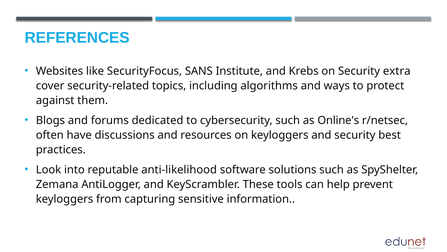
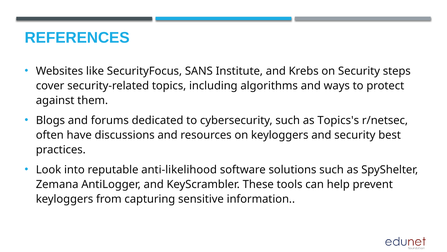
extra: extra -> steps
Online's: Online's -> Topics's
